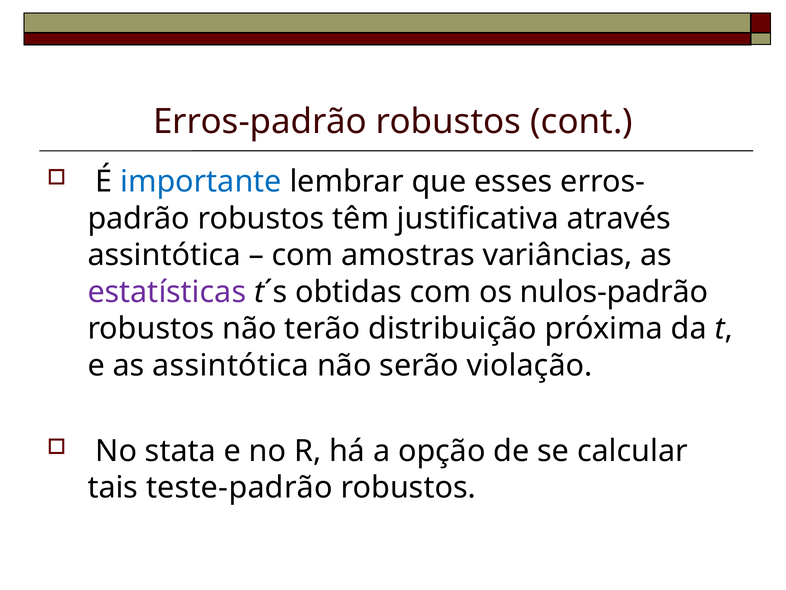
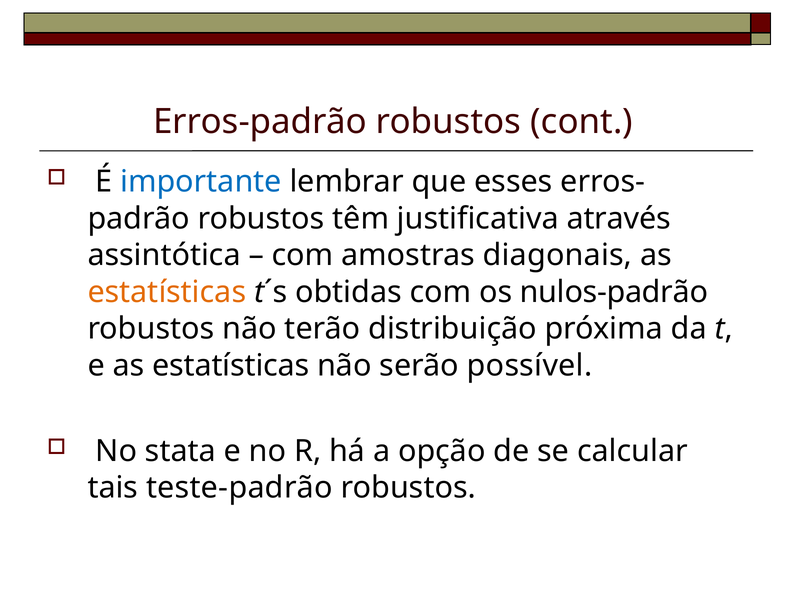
variâncias: variâncias -> diagonais
estatísticas at (167, 292) colour: purple -> orange
e as assintótica: assintótica -> estatísticas
violação: violação -> possível
